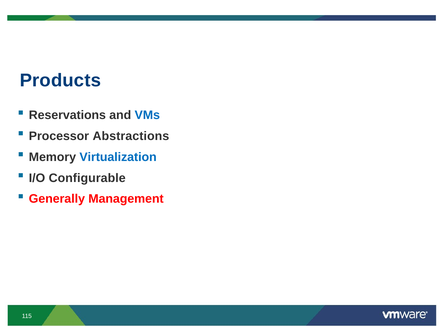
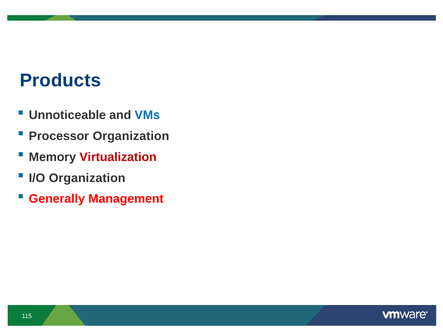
Reservations: Reservations -> Unnoticeable
Processor Abstractions: Abstractions -> Organization
Virtualization colour: blue -> red
I/O Configurable: Configurable -> Organization
